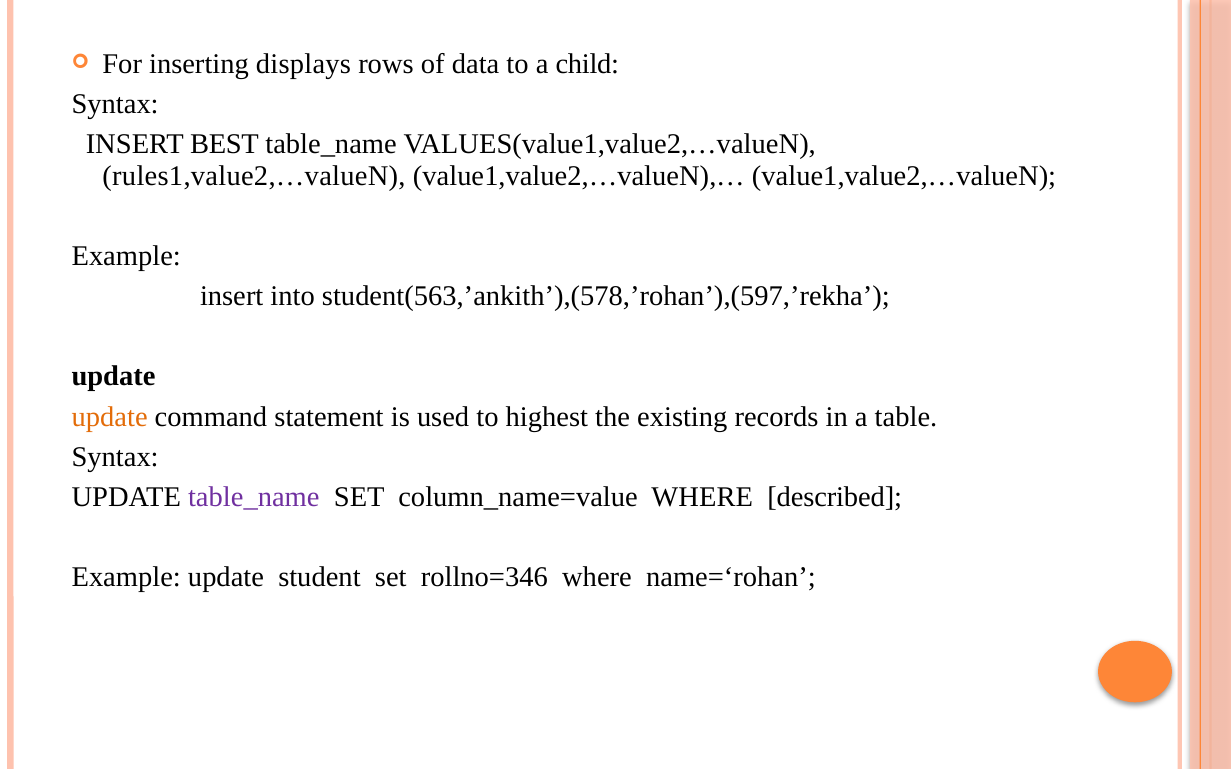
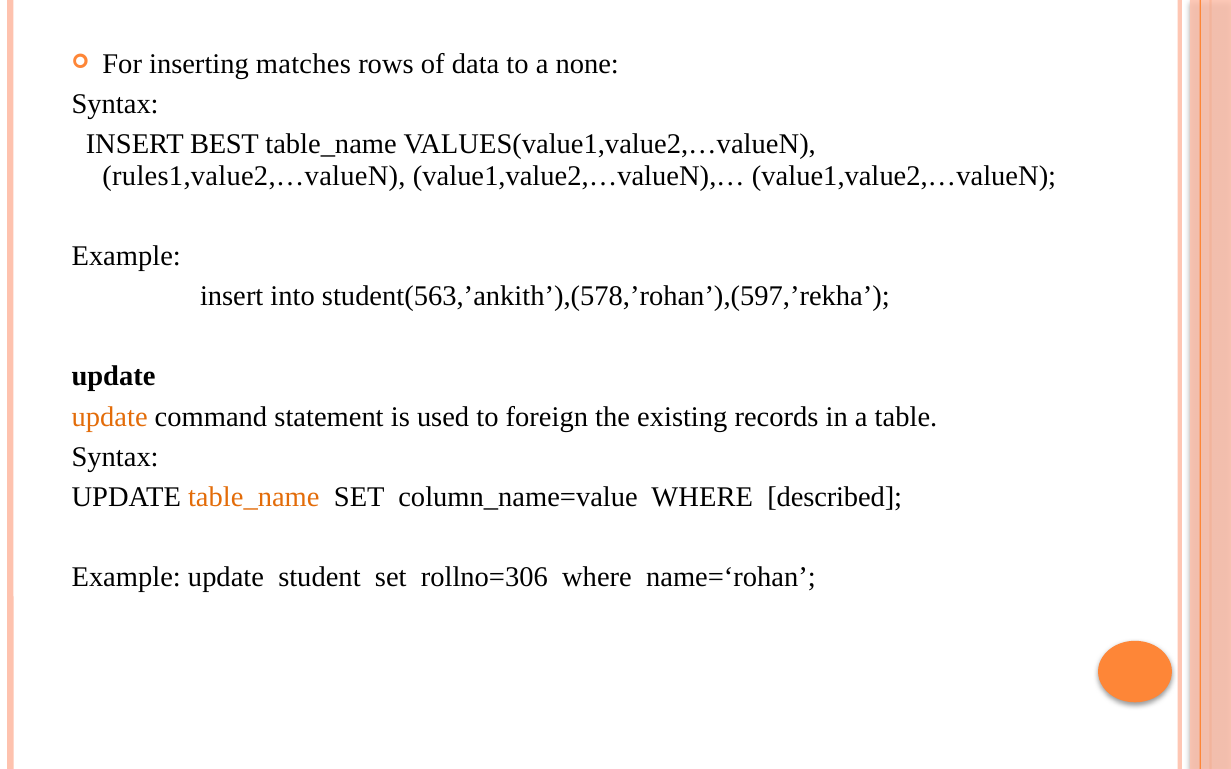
displays: displays -> matches
child: child -> none
highest: highest -> foreign
table_name at (254, 497) colour: purple -> orange
rollno=346: rollno=346 -> rollno=306
